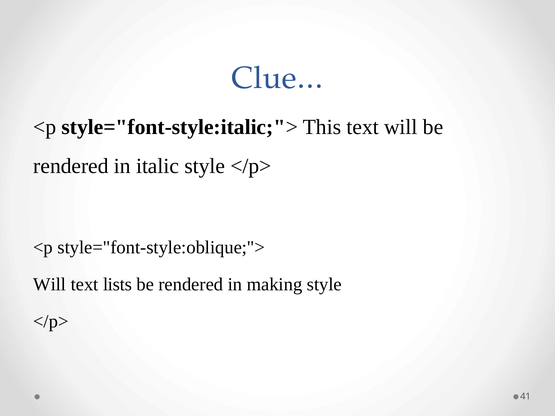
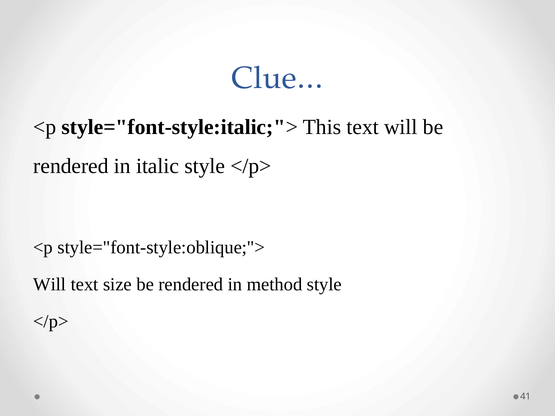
lists: lists -> size
making: making -> method
